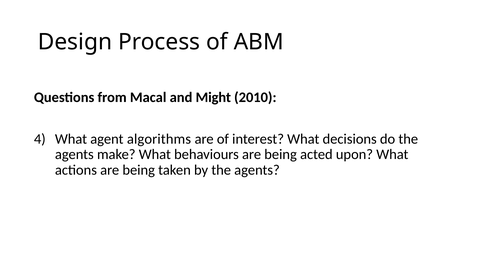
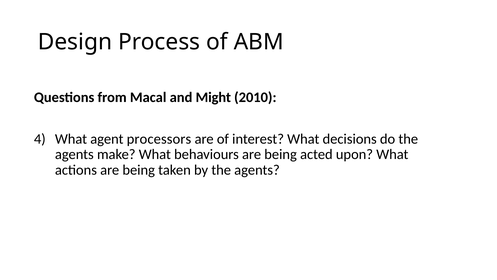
algorithms: algorithms -> processors
